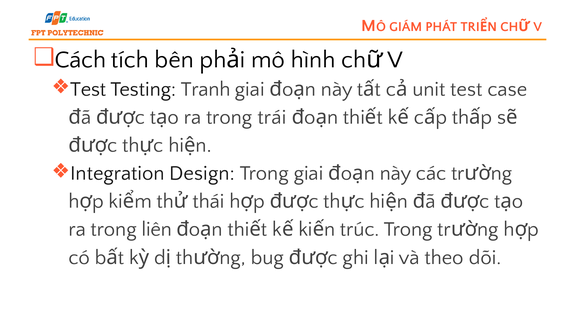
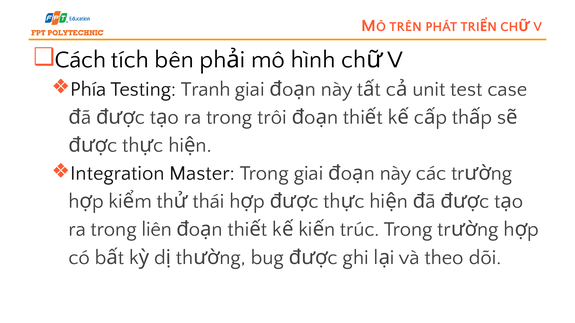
GIÁM: GIÁM -> TRÊN
Test at (88, 89): Test -> Phía
trái: trái -> trôi
Design: Design -> Master
